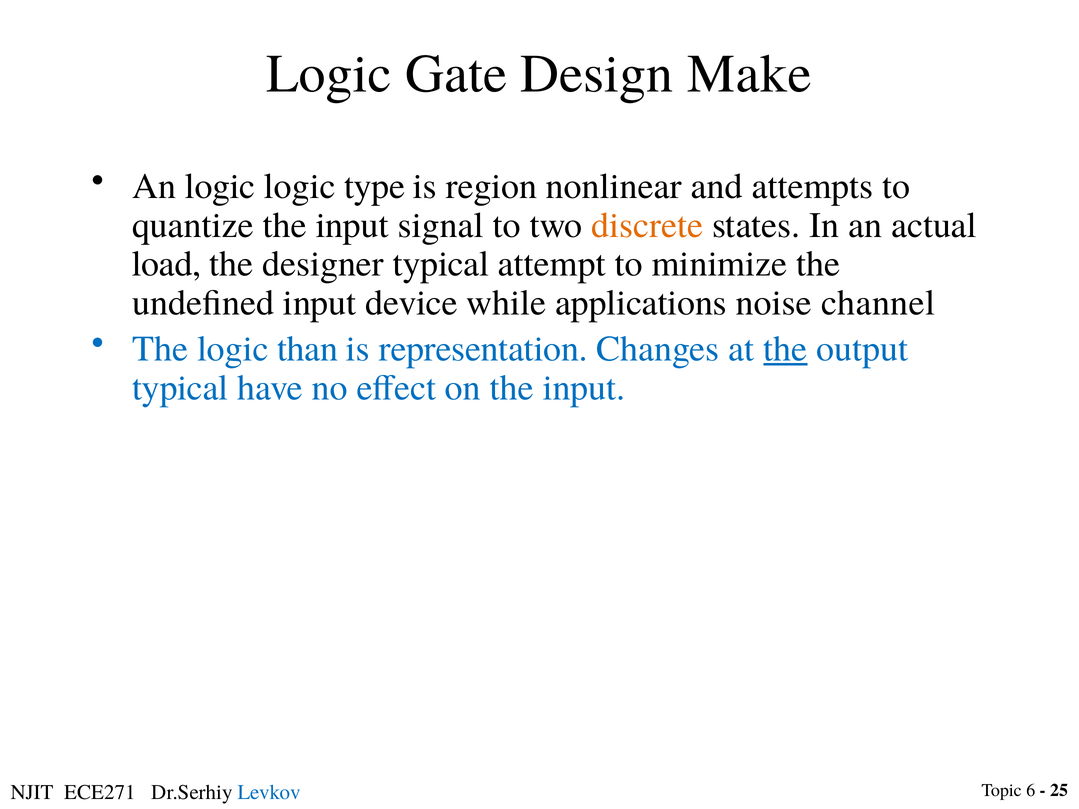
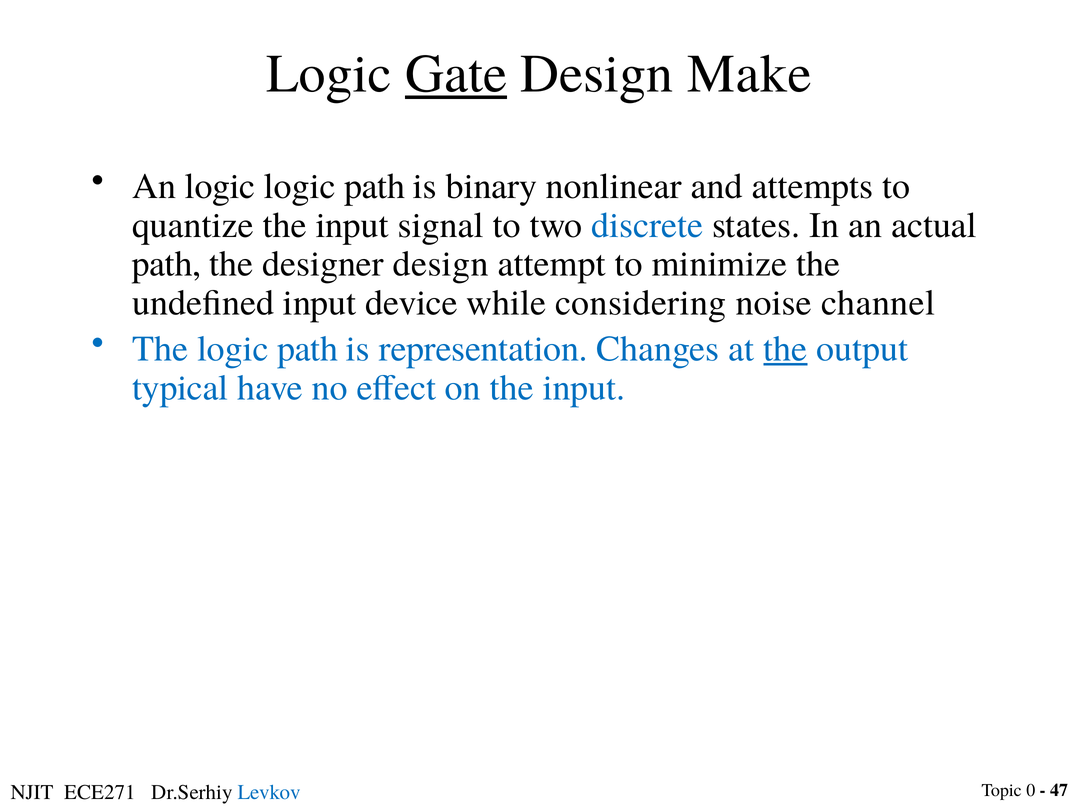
Gate underline: none -> present
type at (375, 186): type -> path
region: region -> binary
discrete colour: orange -> blue
load at (166, 264): load -> path
designer typical: typical -> design
applications: applications -> considering
The logic than: than -> path
6: 6 -> 0
25: 25 -> 47
